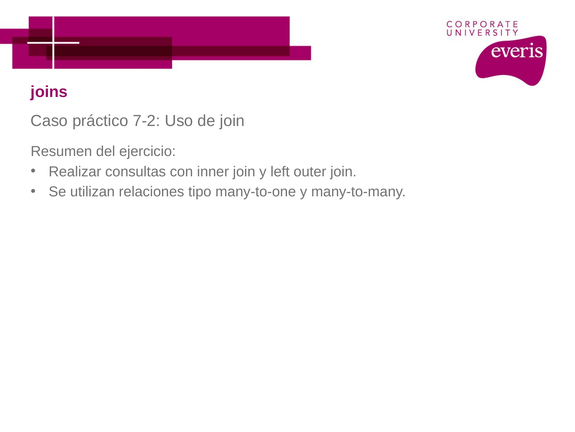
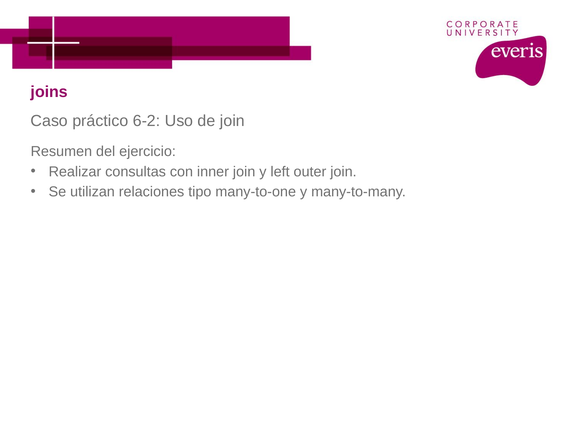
7-2: 7-2 -> 6-2
